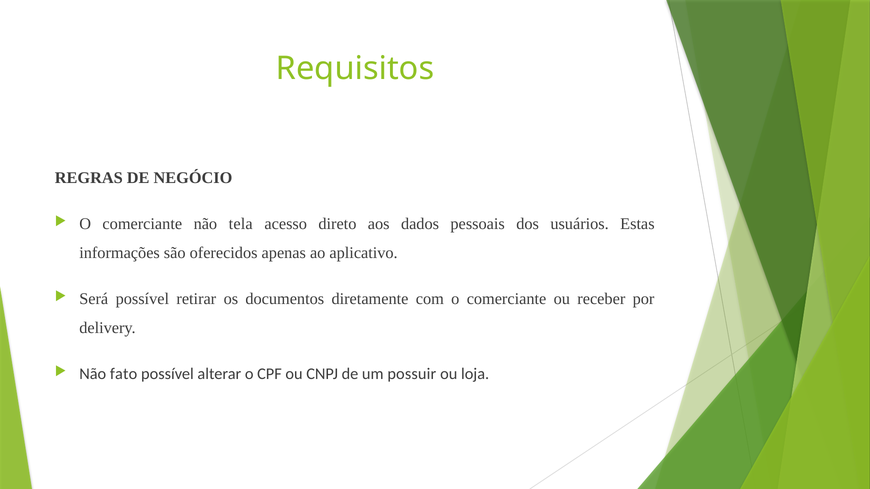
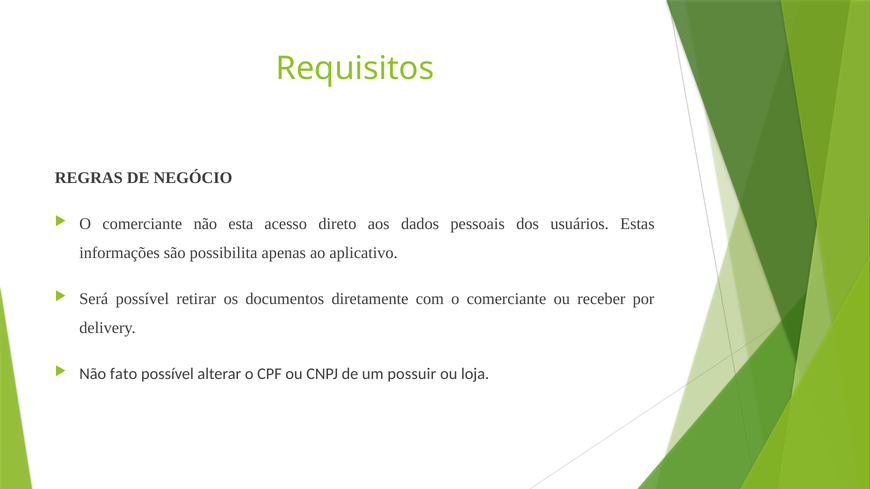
tela: tela -> esta
oferecidos: oferecidos -> possibilita
